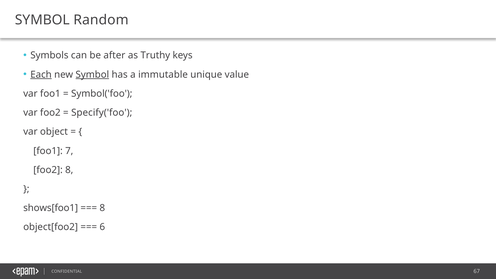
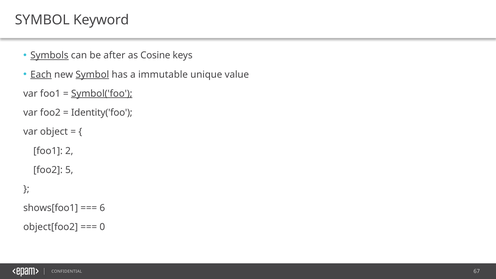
Random: Random -> Keyword
Symbols underline: none -> present
Truthy: Truthy -> Cosine
Symbol('foo underline: none -> present
Specify('foo: Specify('foo -> Identity('foo
7: 7 -> 2
foo2 8: 8 -> 5
8 at (102, 208): 8 -> 6
6: 6 -> 0
